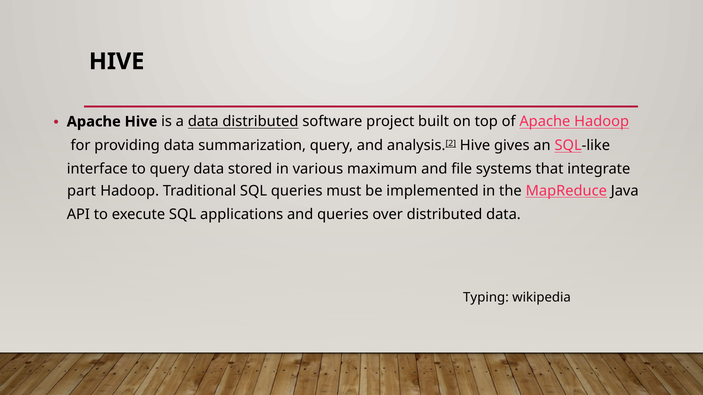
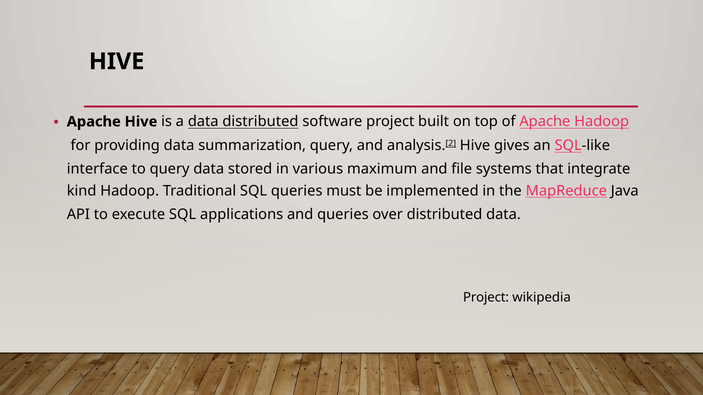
part: part -> kind
Typing at (486, 298): Typing -> Project
